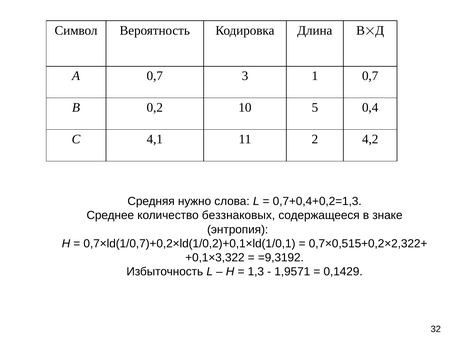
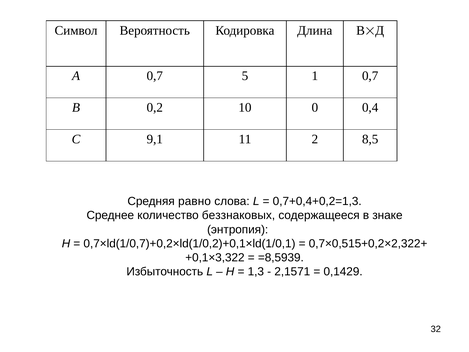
3: 3 -> 5
5: 5 -> 0
4,1: 4,1 -> 9,1
4,2: 4,2 -> 8,5
нужно: нужно -> равно
=9,3192: =9,3192 -> =8,5939
1,9571: 1,9571 -> 2,1571
